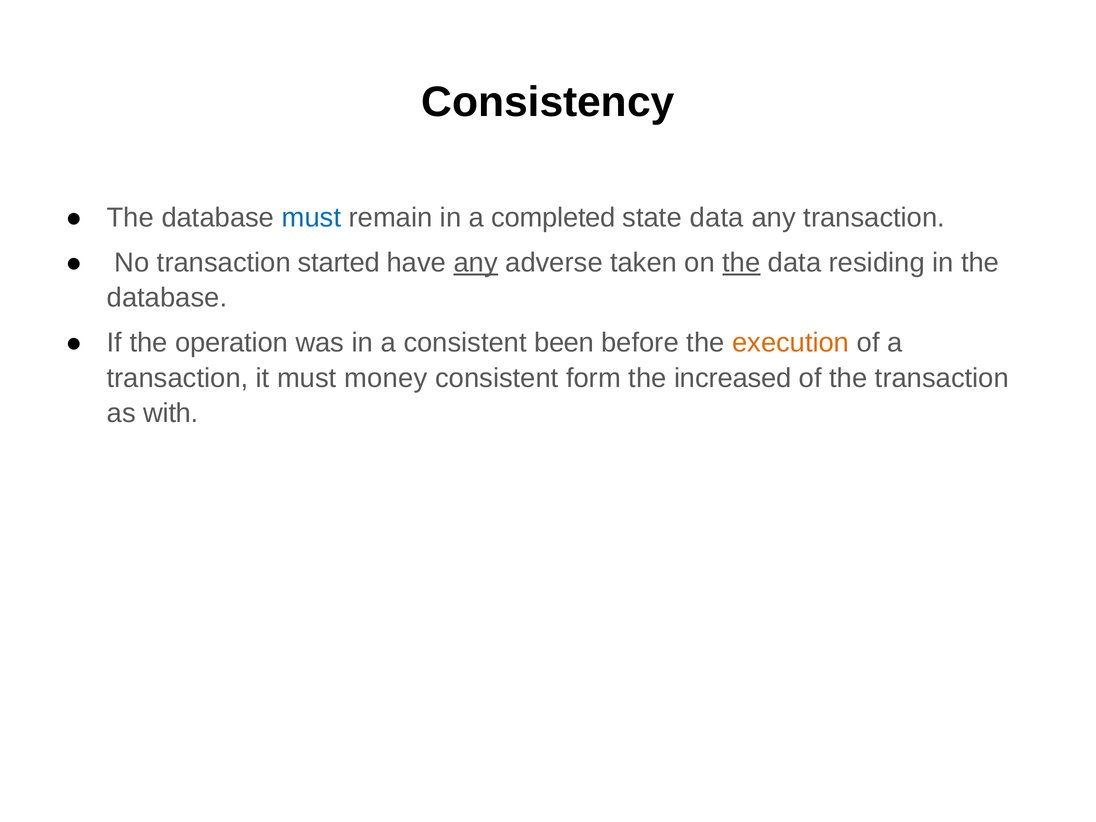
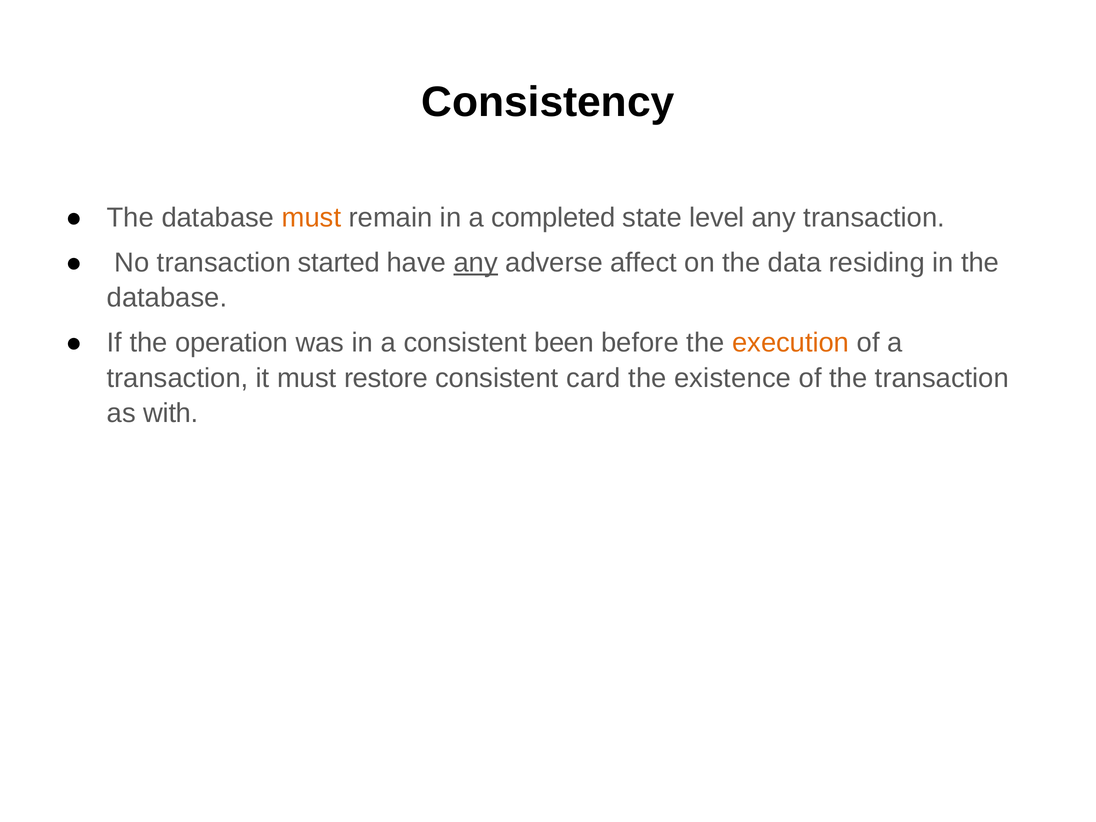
must at (312, 218) colour: blue -> orange
state data: data -> level
taken: taken -> affect
the at (741, 263) underline: present -> none
money: money -> restore
form: form -> card
increased: increased -> existence
